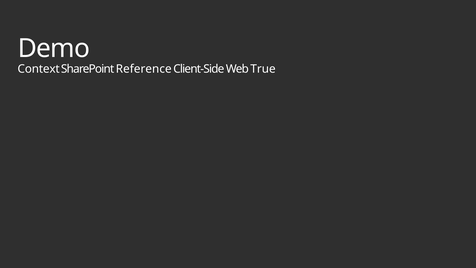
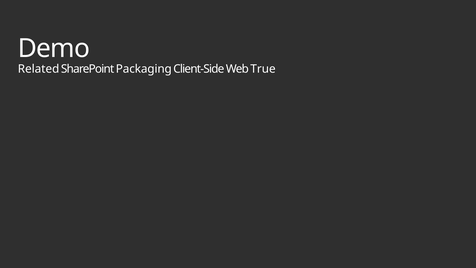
Context: Context -> Related
Reference: Reference -> Packaging
